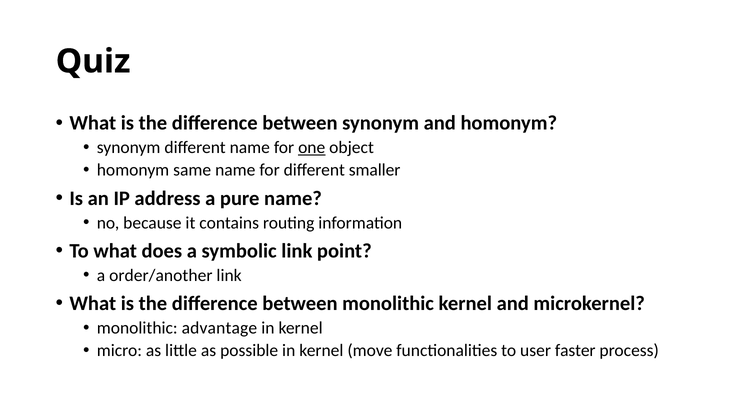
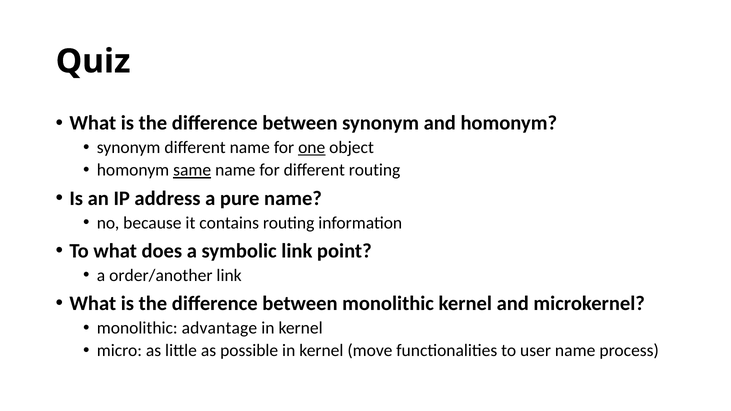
same underline: none -> present
different smaller: smaller -> routing
user faster: faster -> name
